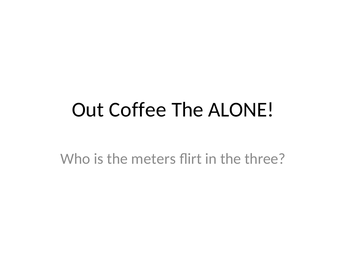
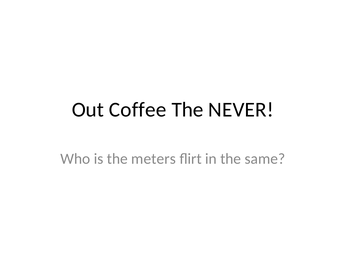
ALONE: ALONE -> NEVER
three: three -> same
